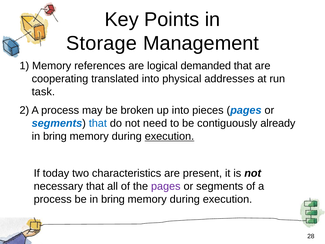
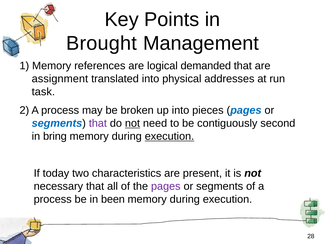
Storage: Storage -> Brought
cooperating: cooperating -> assignment
that at (98, 123) colour: blue -> purple
not at (132, 123) underline: none -> present
already: already -> second
be in bring: bring -> been
